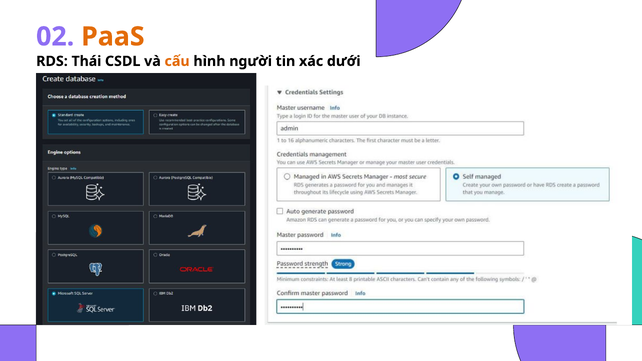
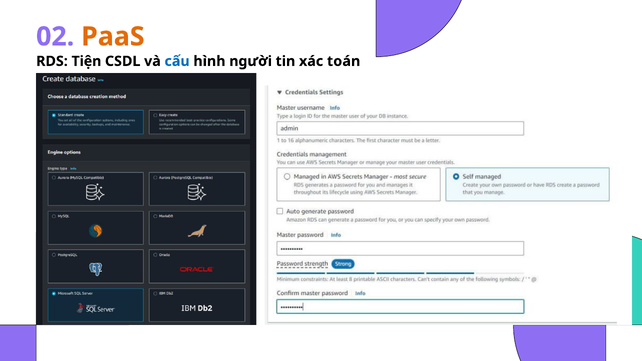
Thái: Thái -> Tiện
cấu colour: orange -> blue
dưới: dưới -> toán
